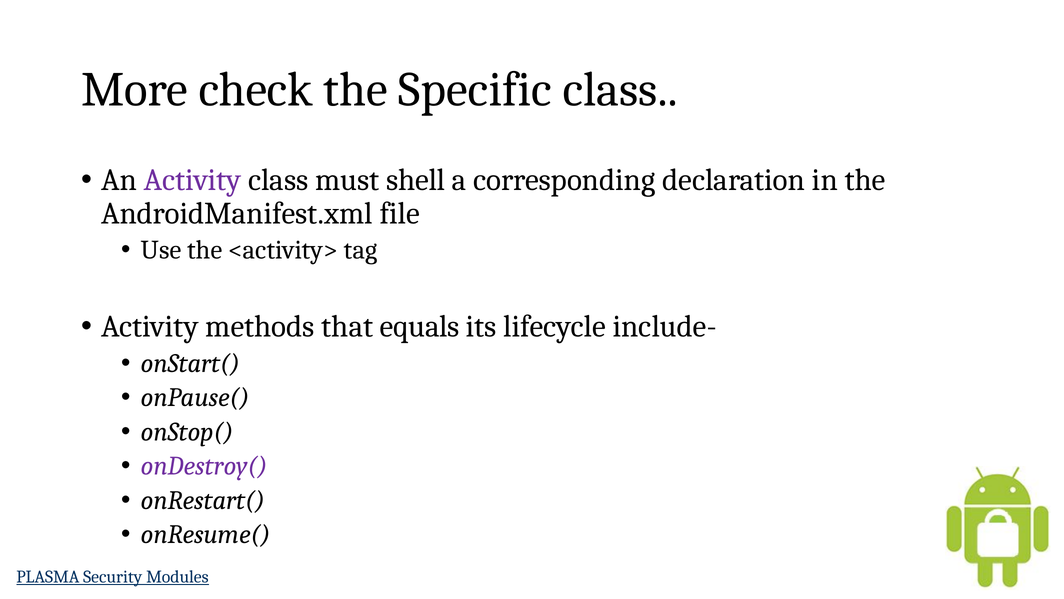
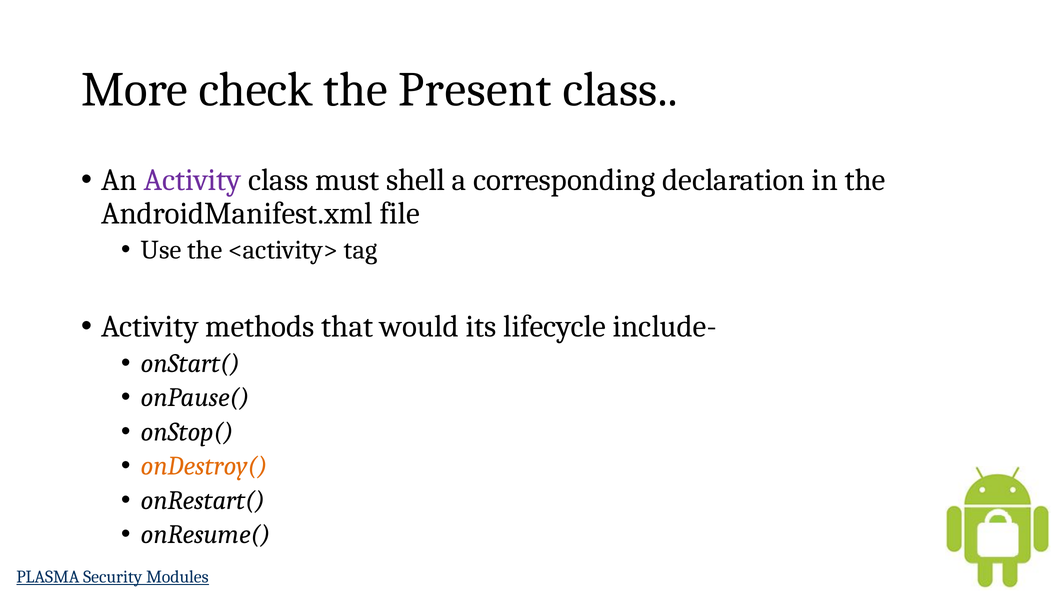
Specific: Specific -> Present
equals: equals -> would
onDestroy( colour: purple -> orange
